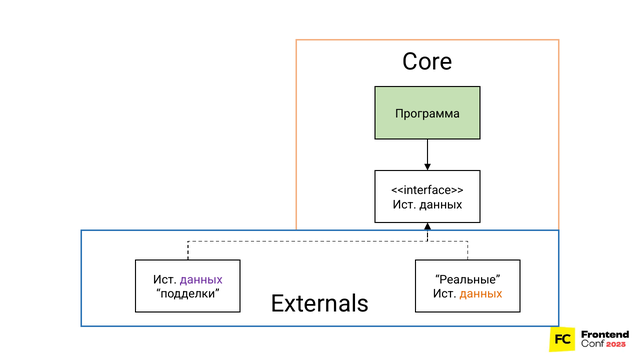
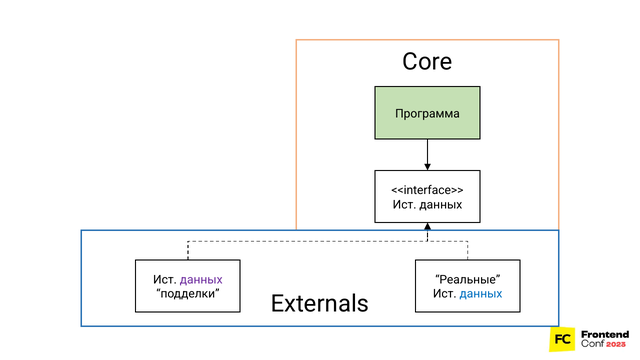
данных at (481, 294) colour: orange -> blue
